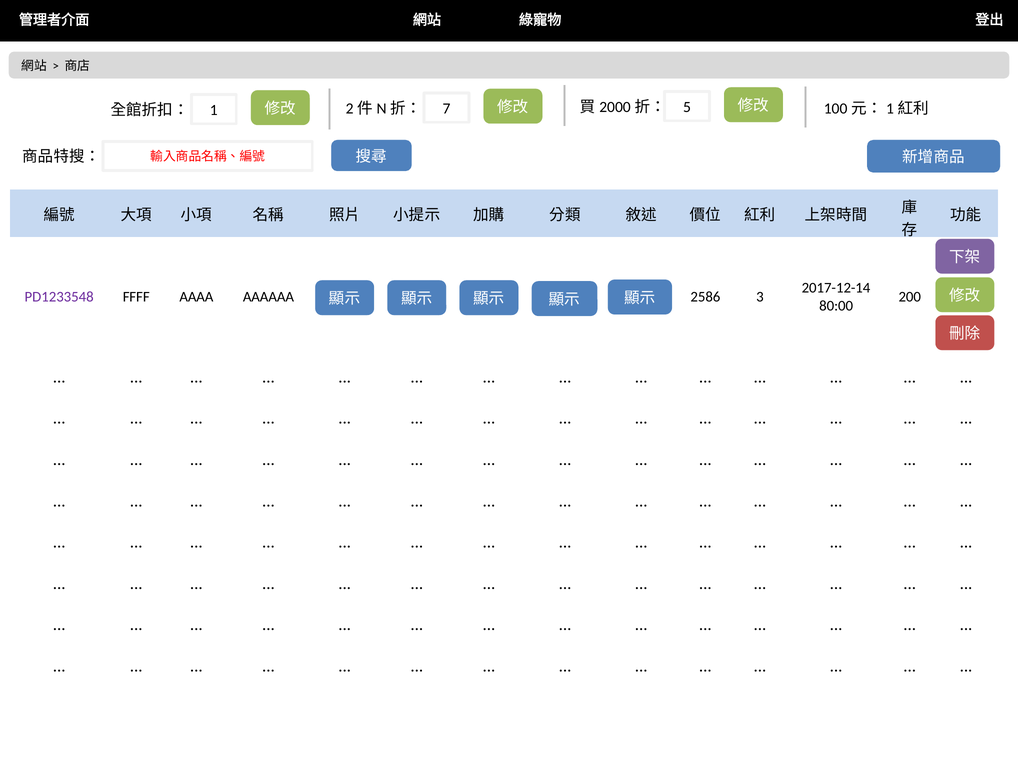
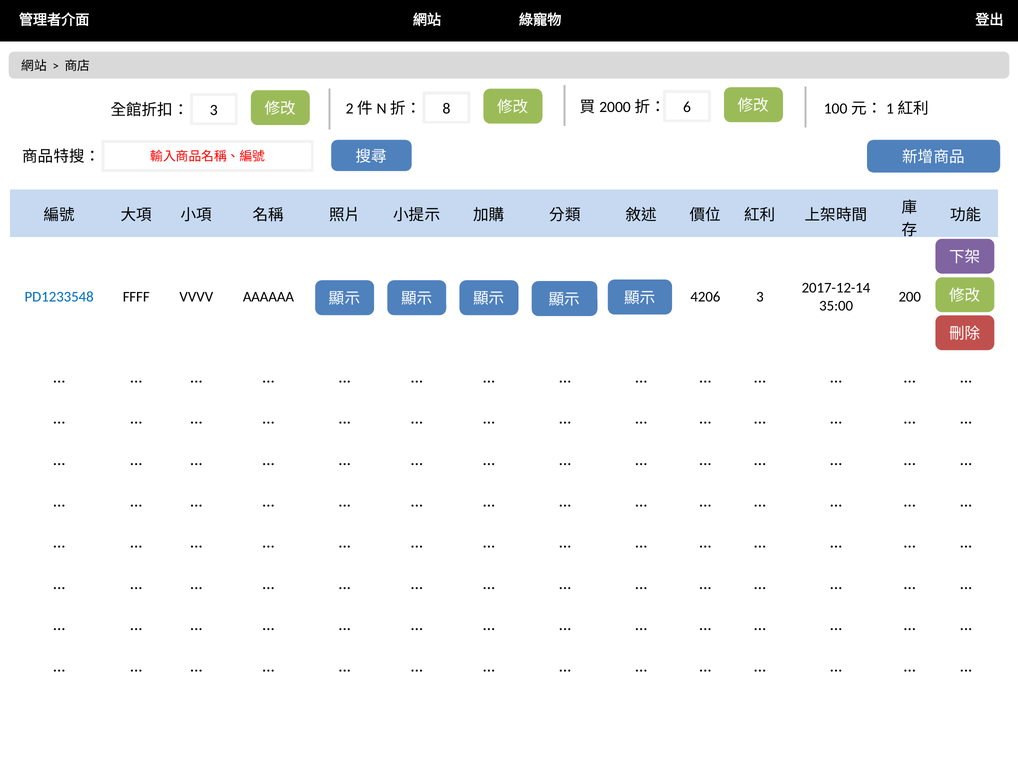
7: 7 -> 8
5: 5 -> 6
1 at (214, 110): 1 -> 3
PD1233548 colour: purple -> blue
AAAA: AAAA -> VVVV
2586: 2586 -> 4206
80:00: 80:00 -> 35:00
